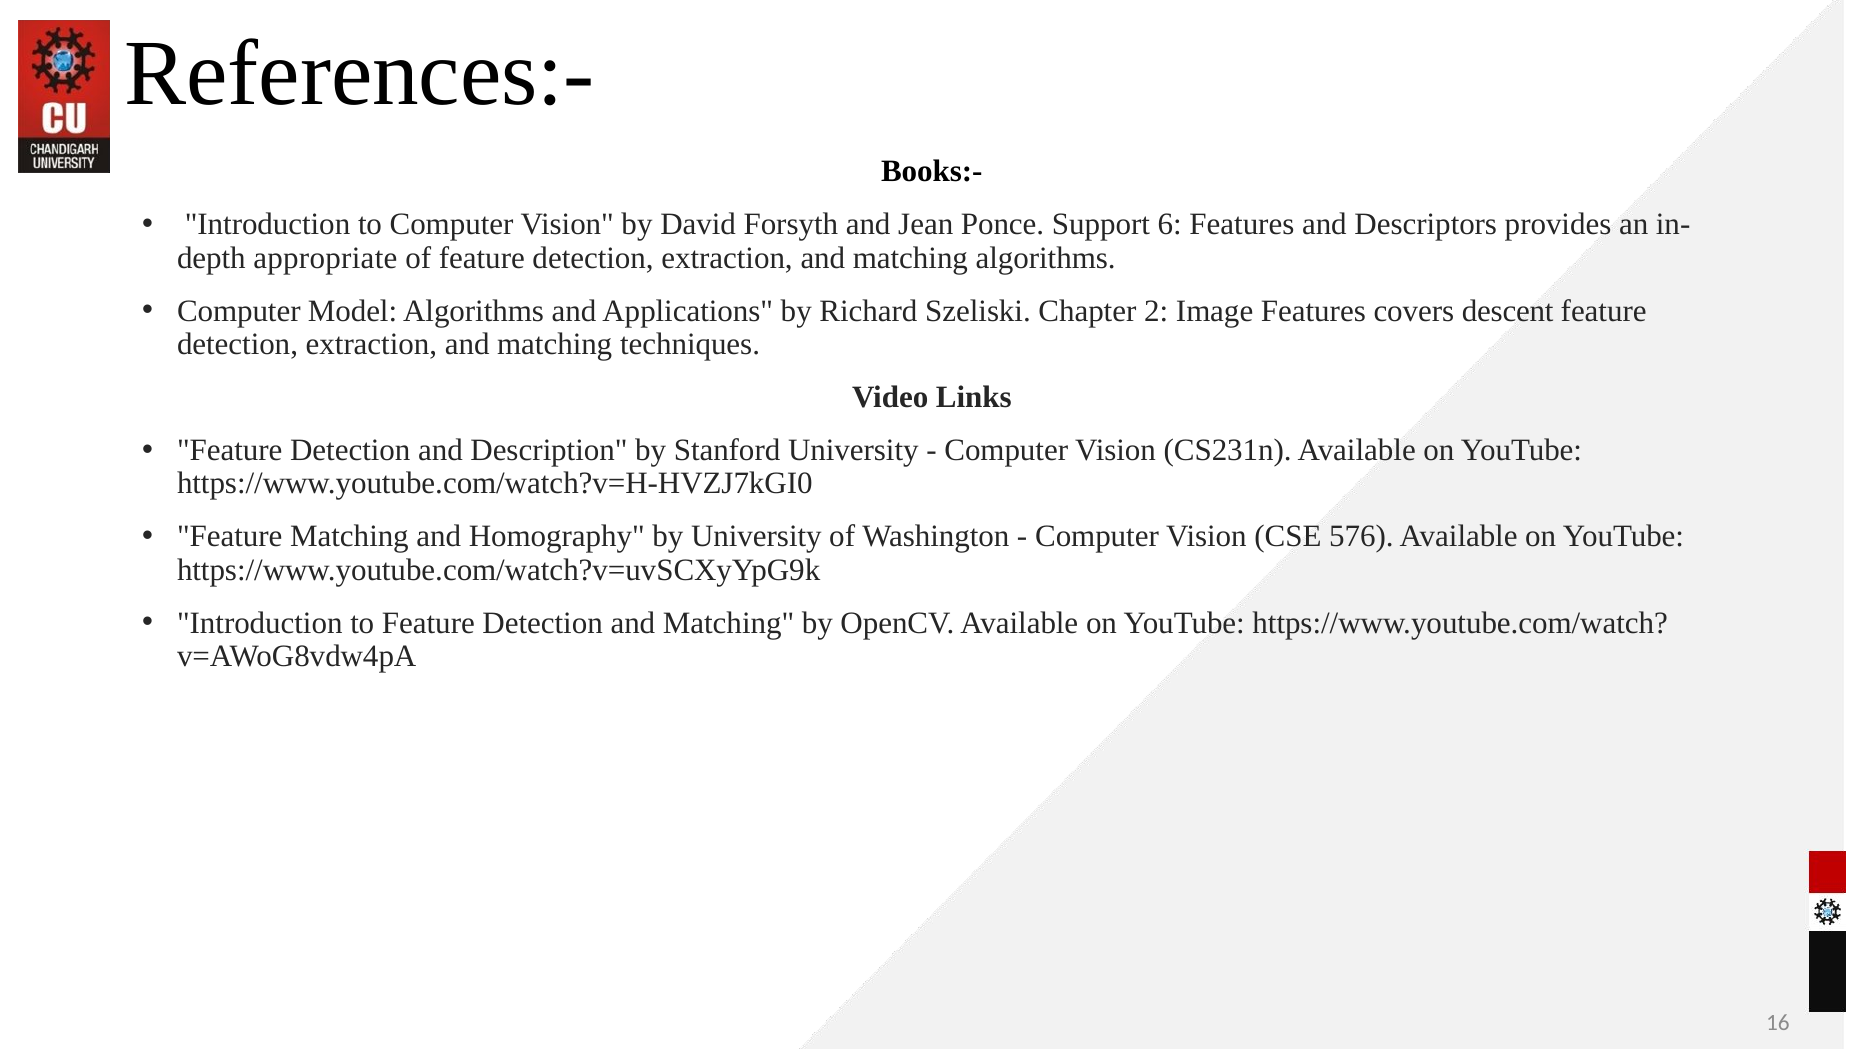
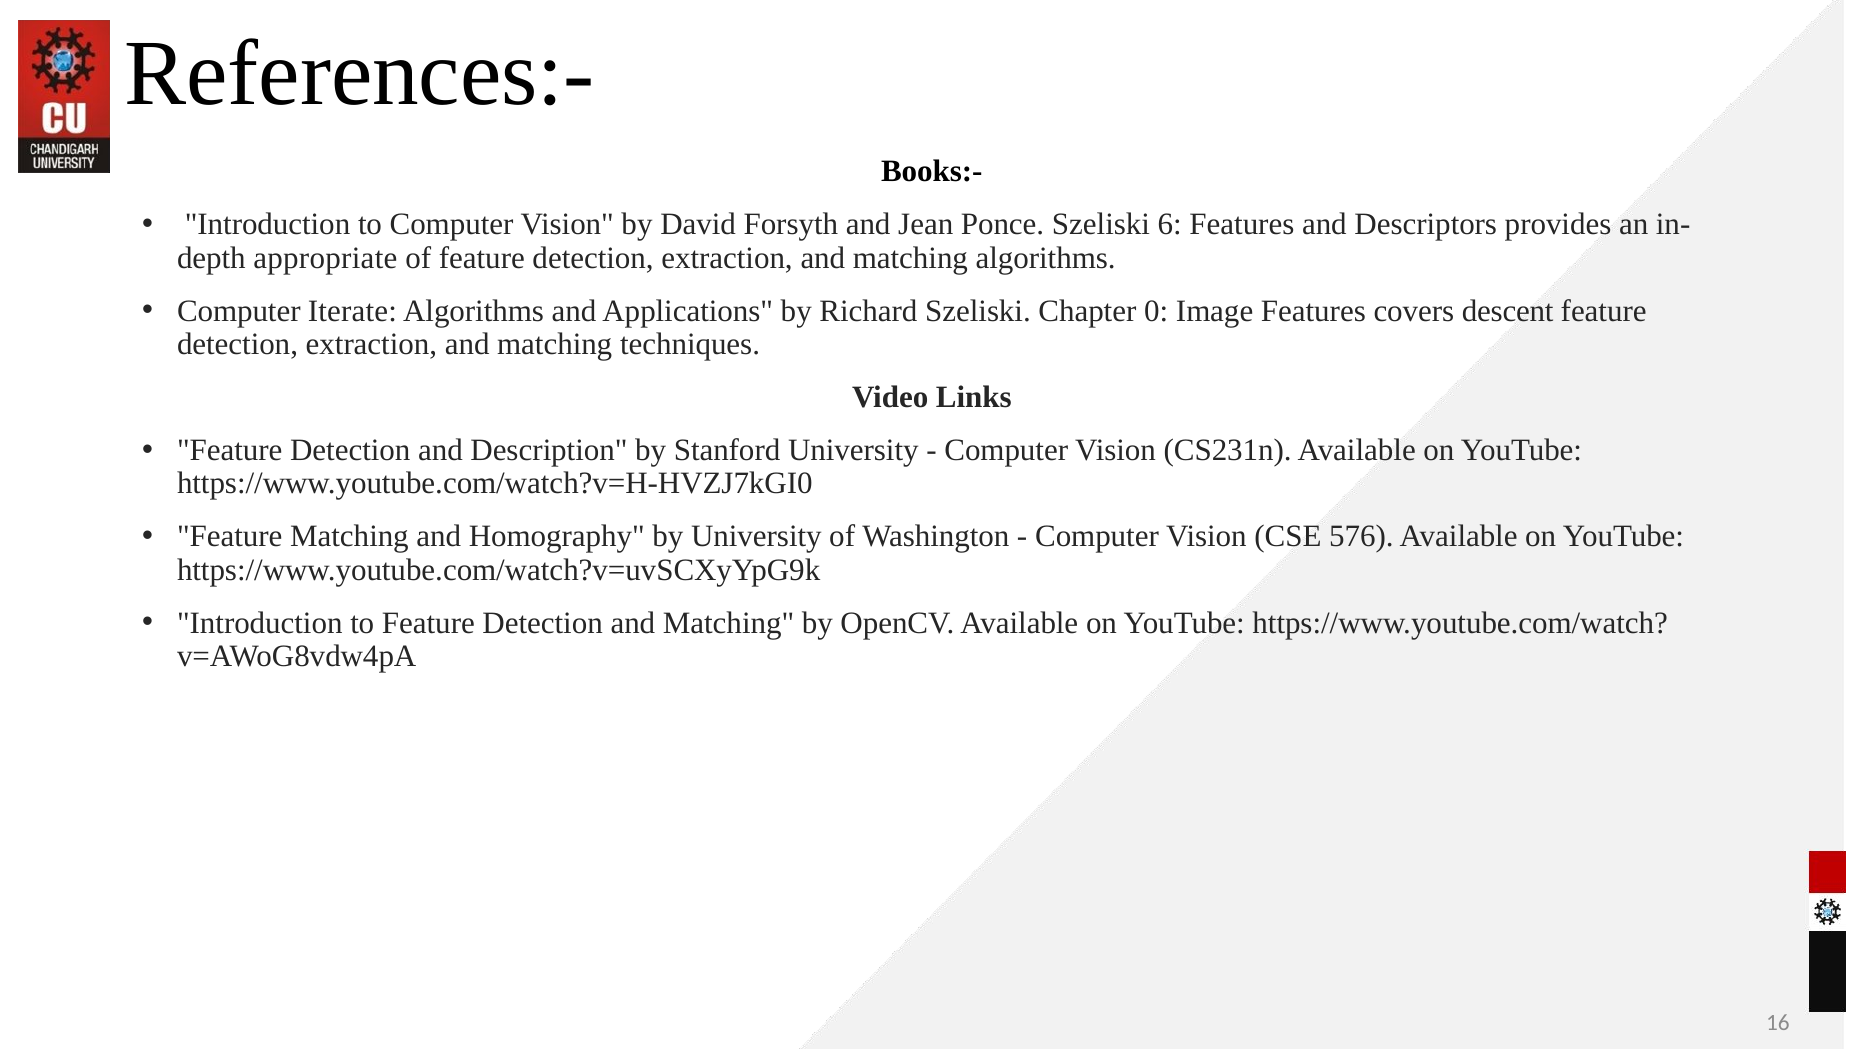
Ponce Support: Support -> Szeliski
Model: Model -> Iterate
2: 2 -> 0
